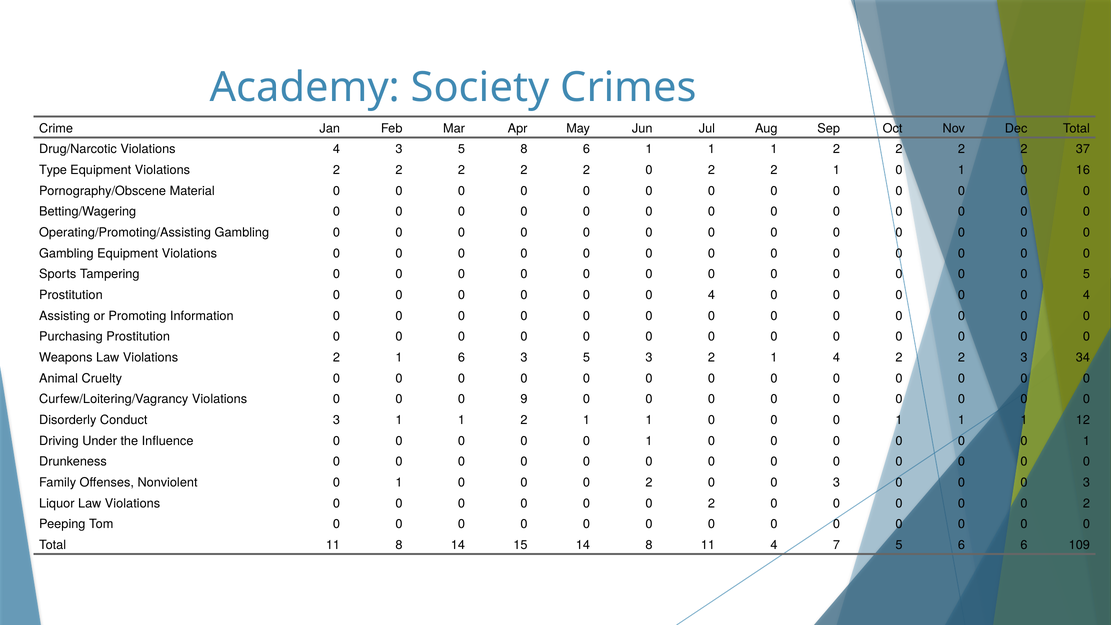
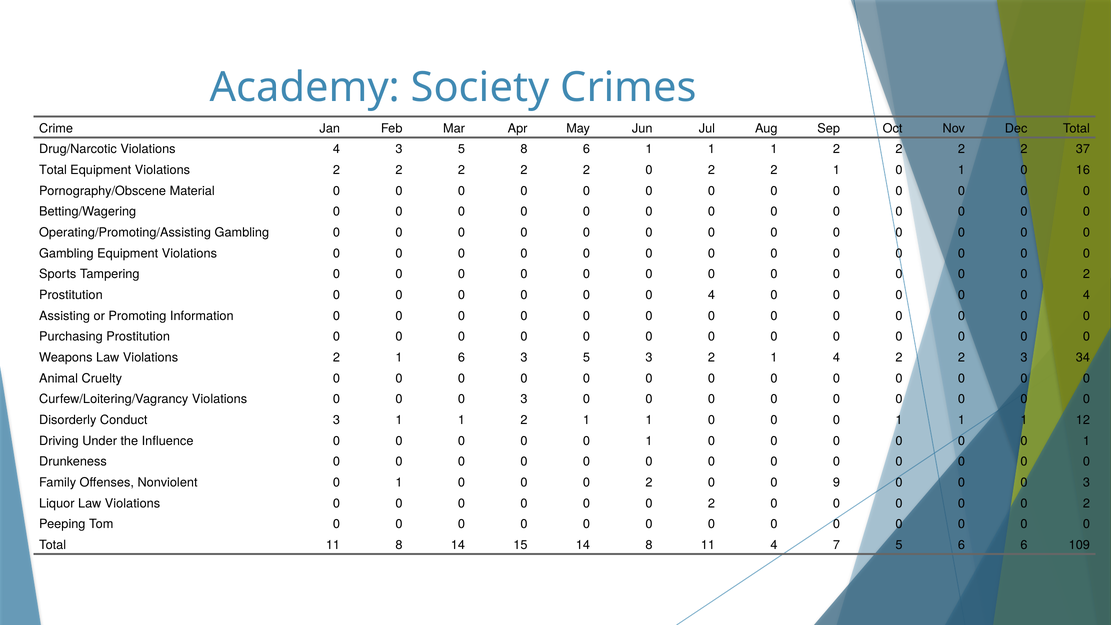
Type at (53, 170): Type -> Total
5 at (1086, 274): 5 -> 2
9 at (524, 399): 9 -> 3
2 0 0 3: 3 -> 9
